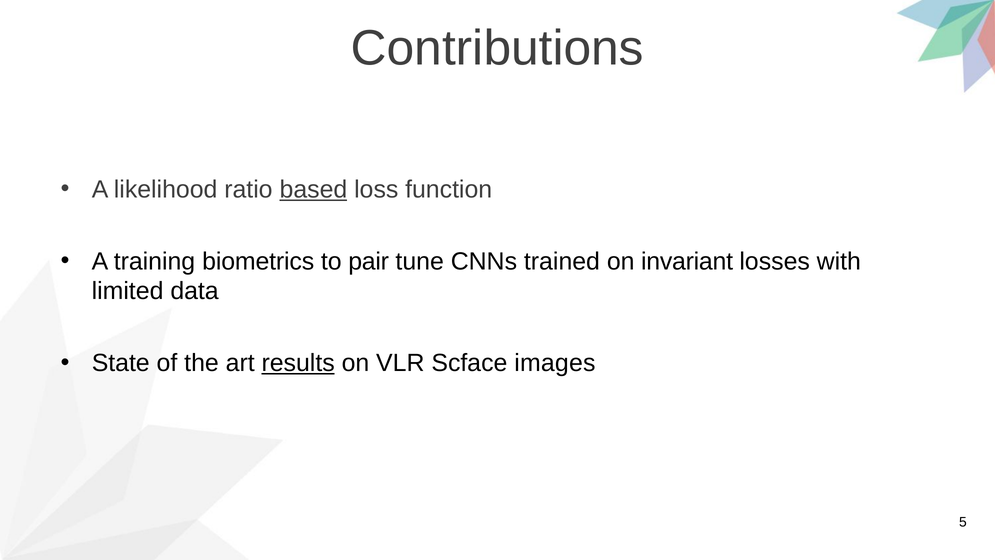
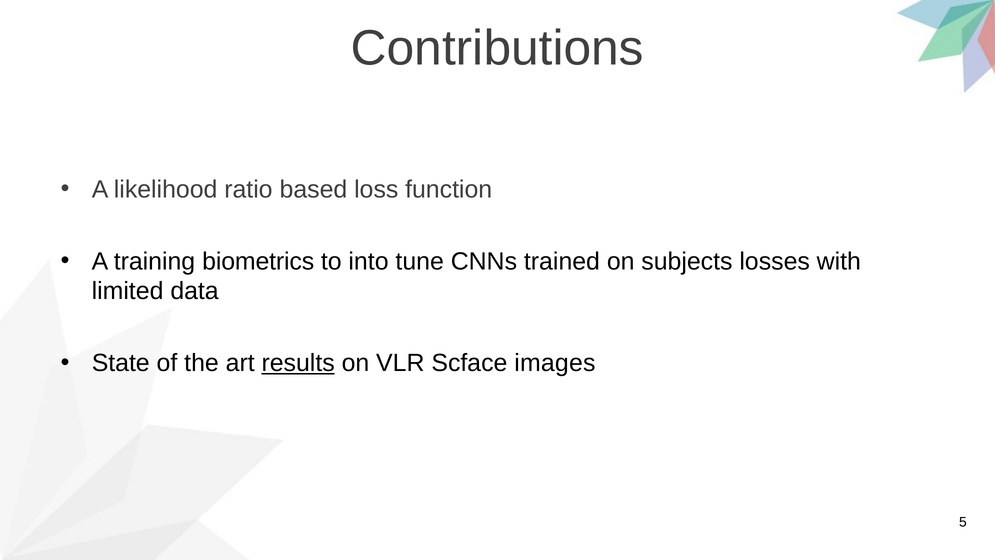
based underline: present -> none
pair: pair -> into
invariant: invariant -> subjects
